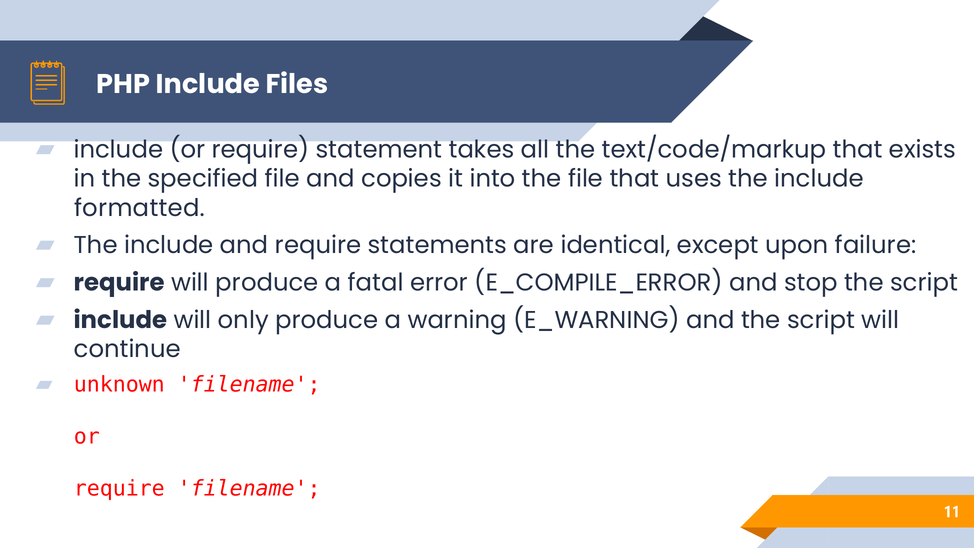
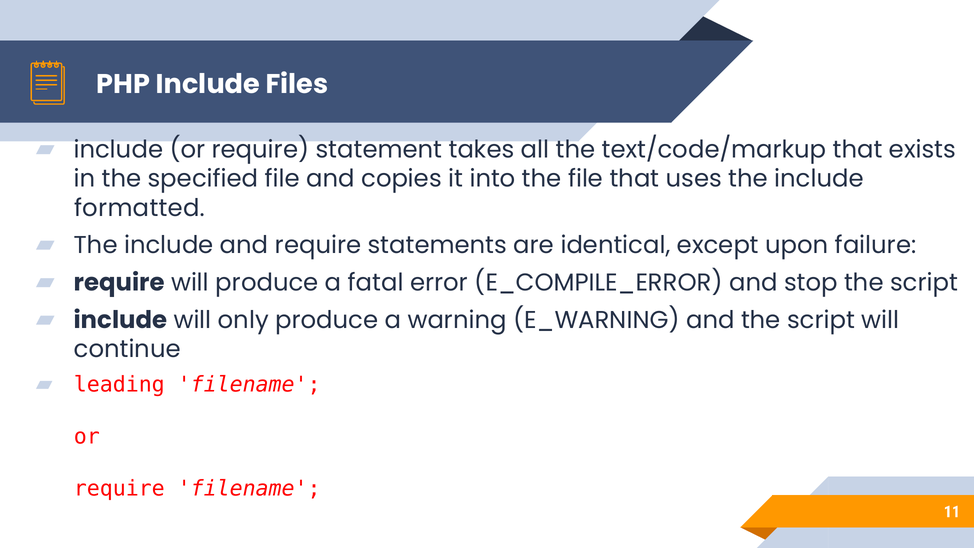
unknown: unknown -> leading
